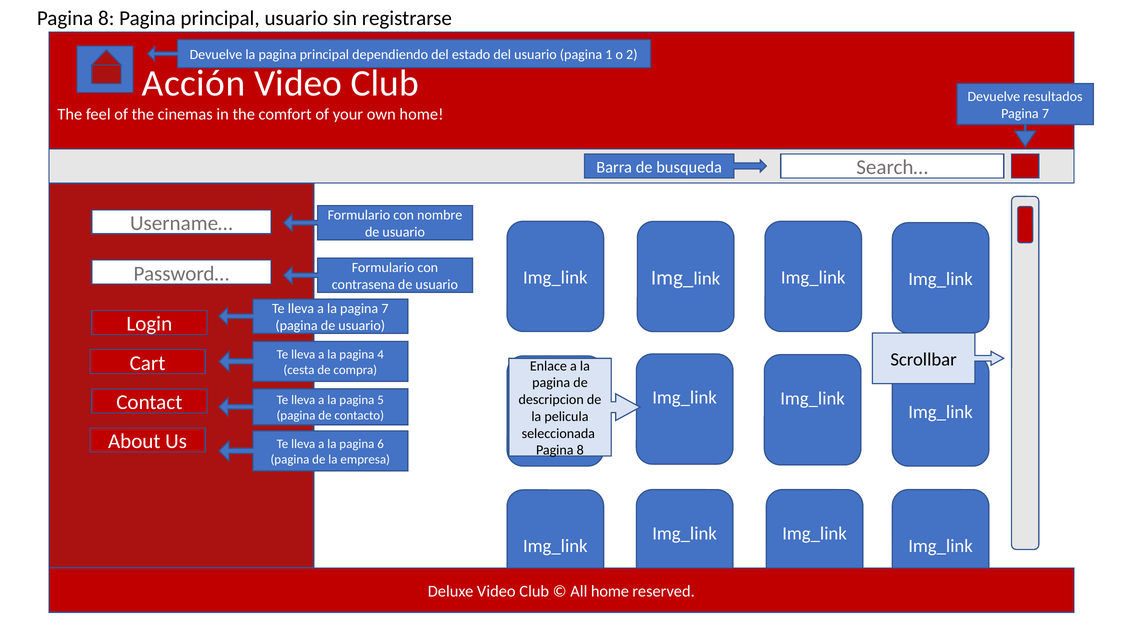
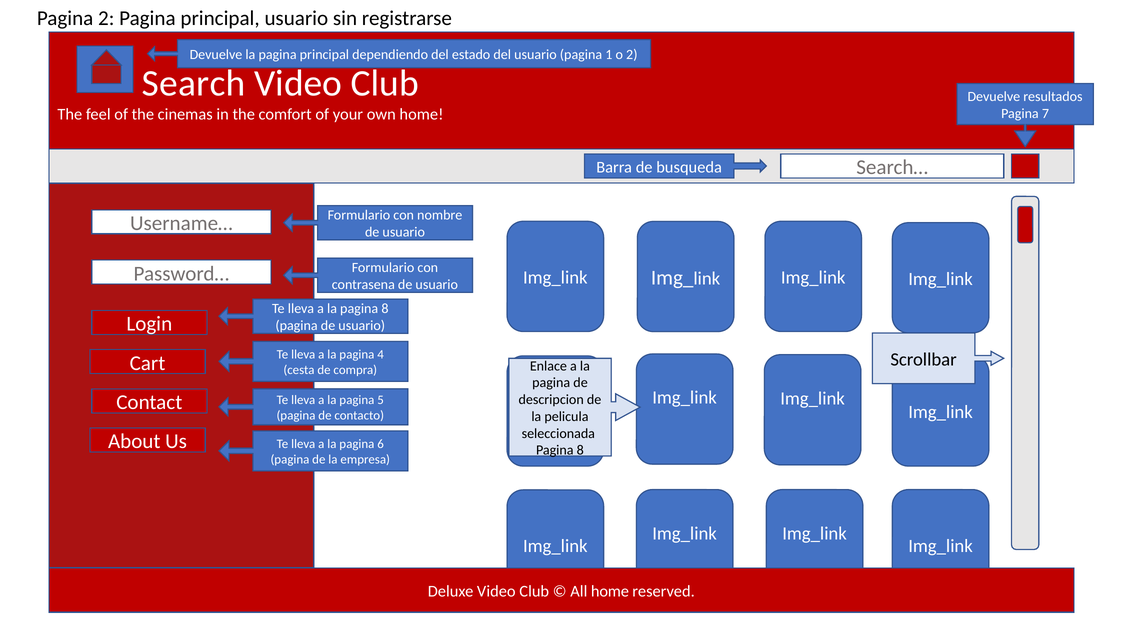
8 at (106, 18): 8 -> 2
Acción: Acción -> Search
la pagina 7: 7 -> 8
